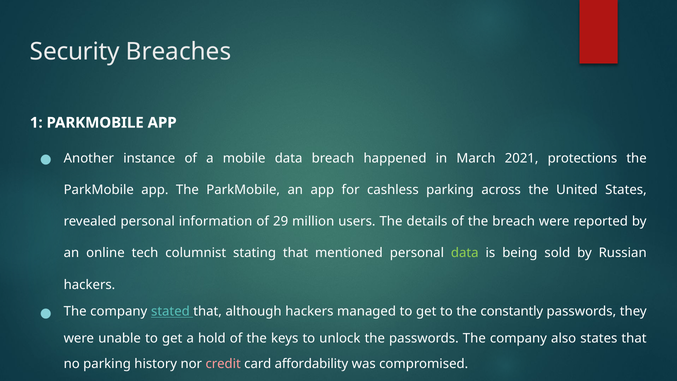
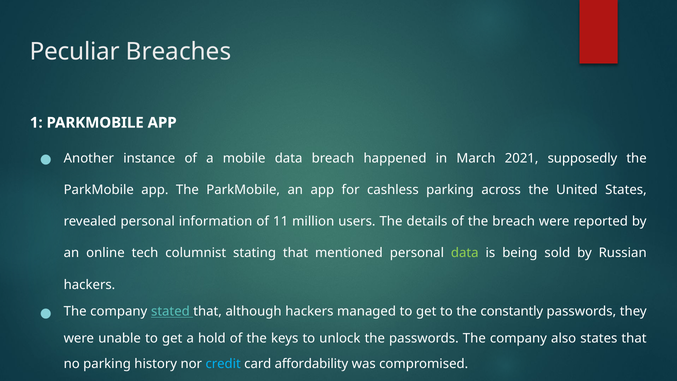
Security: Security -> Peculiar
protections: protections -> supposedly
29: 29 -> 11
credit colour: pink -> light blue
